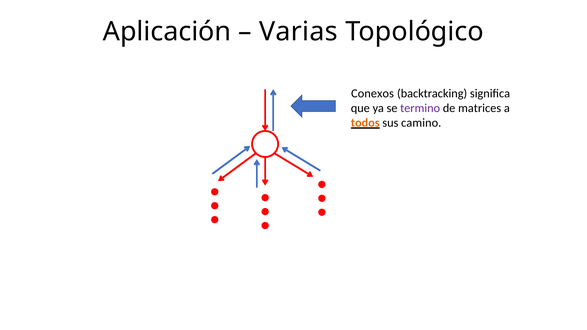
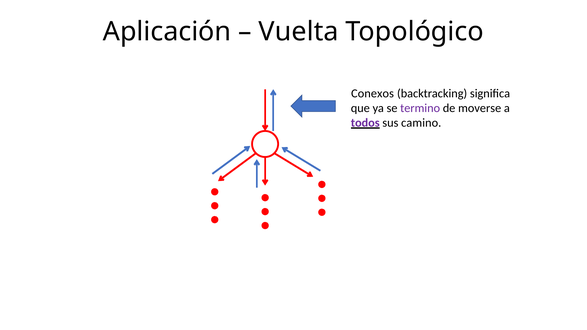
Varias: Varias -> Vuelta
matrices: matrices -> moverse
todos colour: orange -> purple
